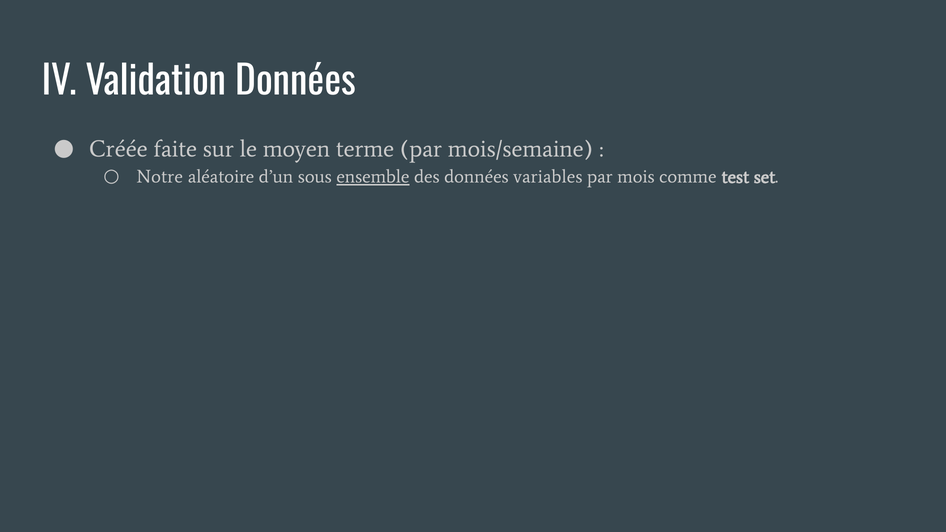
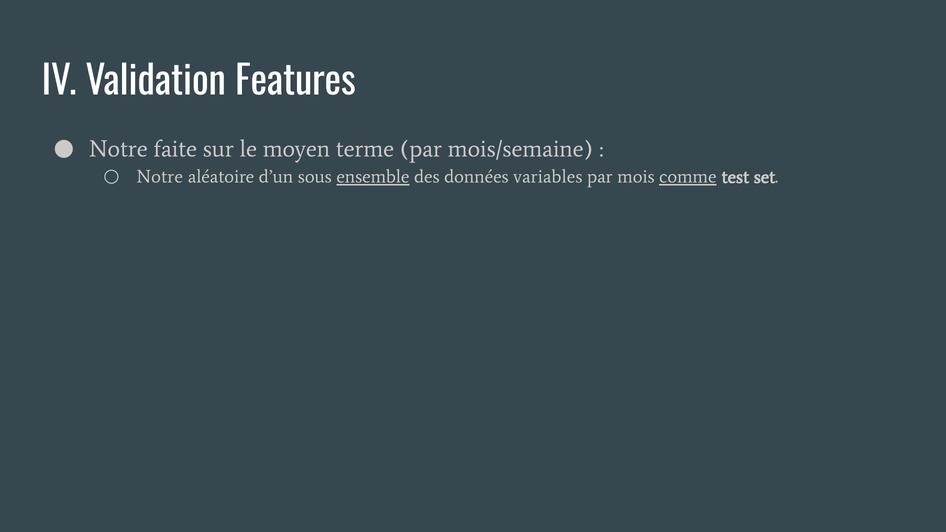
Validation Données: Données -> Features
Créée at (118, 149): Créée -> Notre
comme underline: none -> present
